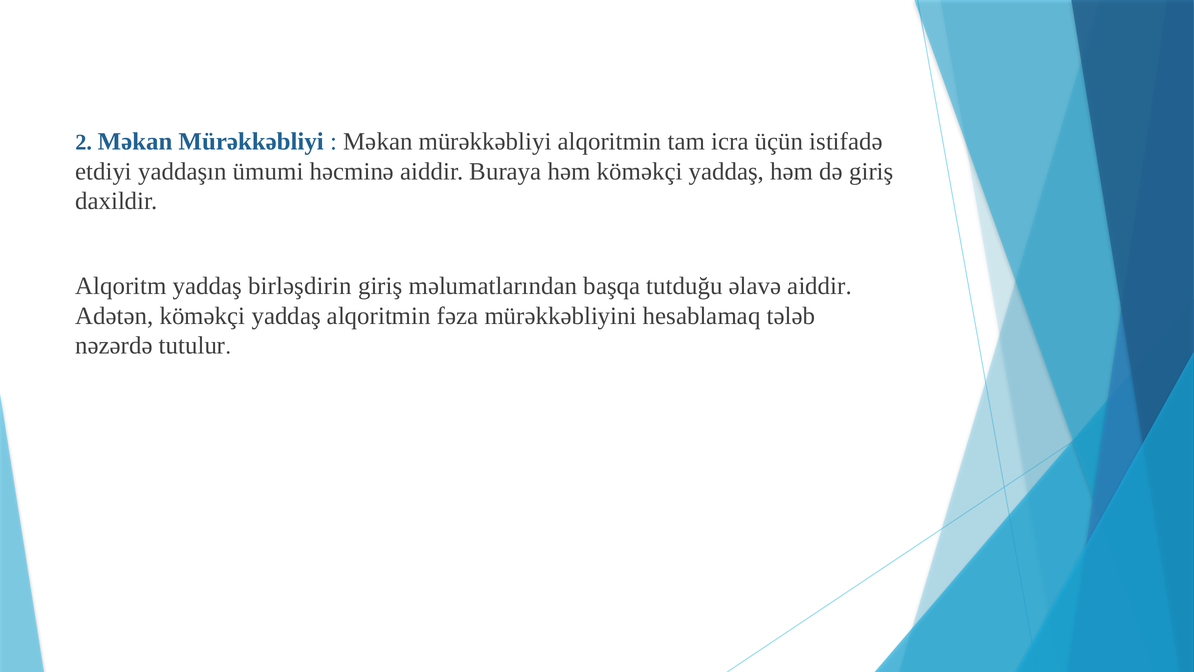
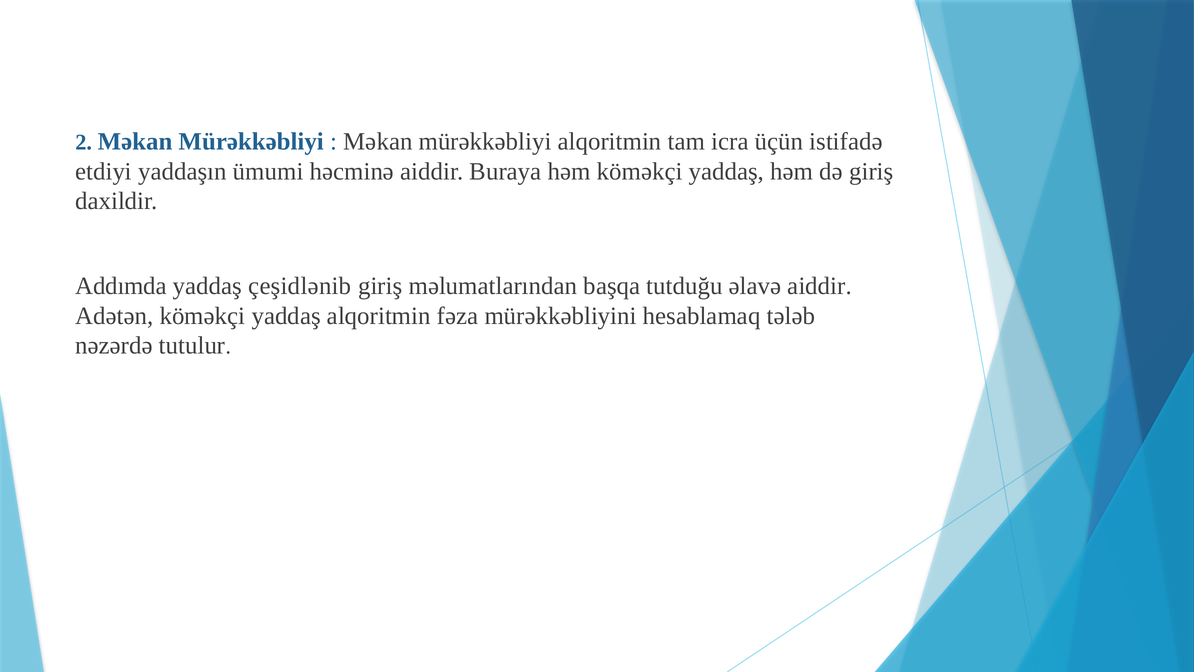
Alqoritm: Alqoritm -> Addımda
birləşdirin: birləşdirin -> çeşidlənib
